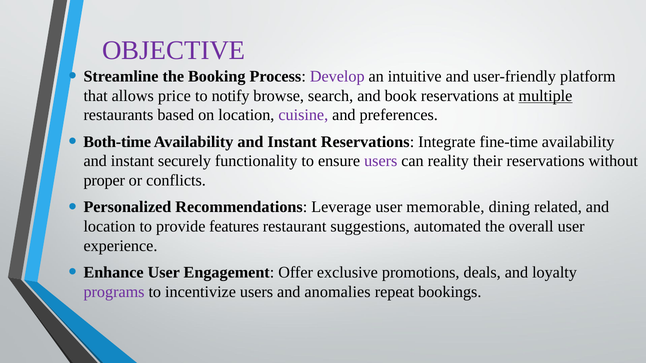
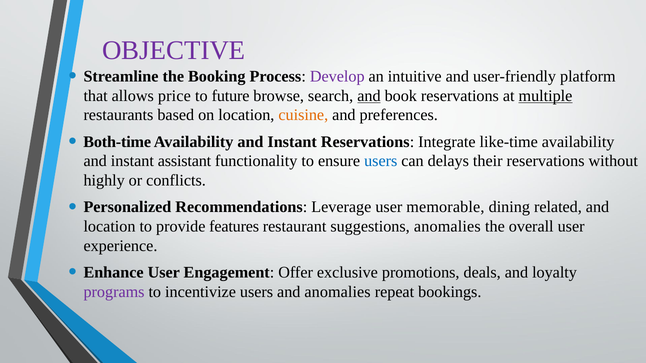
notify: notify -> future
and at (369, 96) underline: none -> present
cuisine colour: purple -> orange
fine-time: fine-time -> like-time
securely: securely -> assistant
users at (381, 161) colour: purple -> blue
reality: reality -> delays
proper: proper -> highly
suggestions automated: automated -> anomalies
